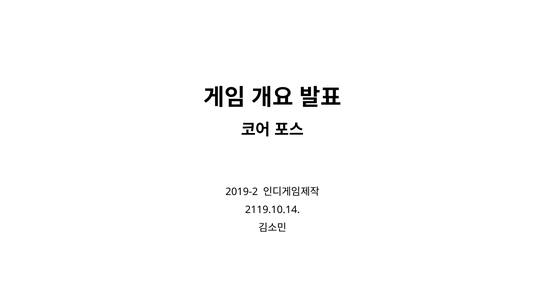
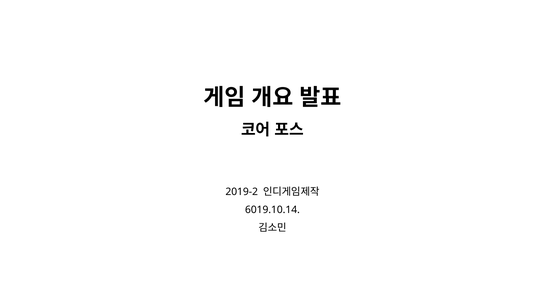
2119.10.14: 2119.10.14 -> 6019.10.14
